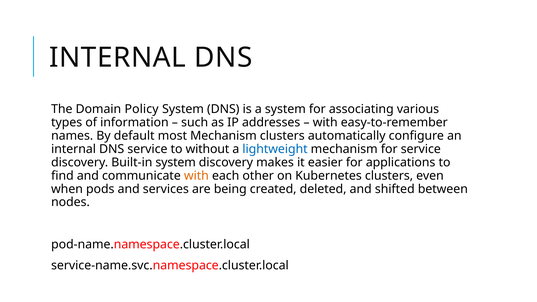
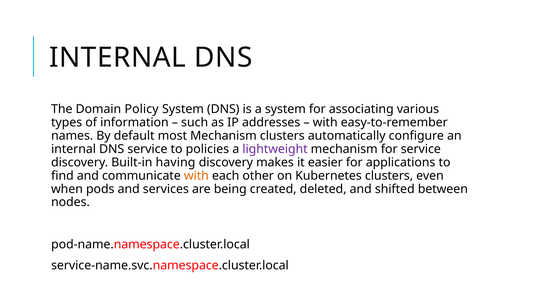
without: without -> policies
lightweight colour: blue -> purple
Built-in system: system -> having
